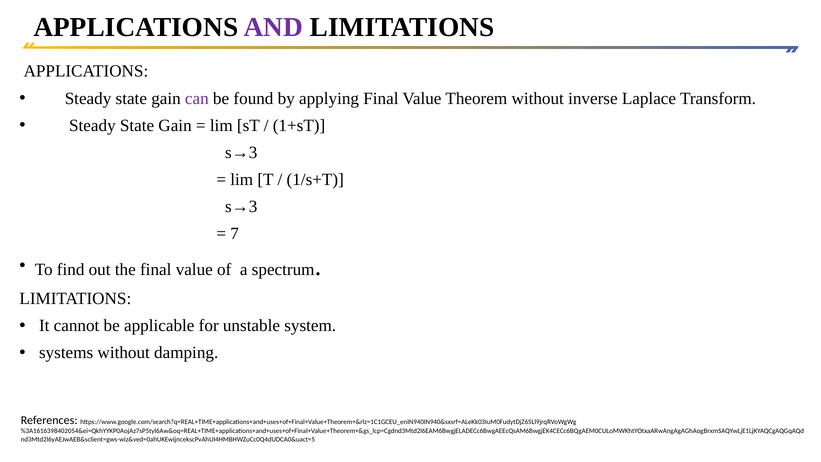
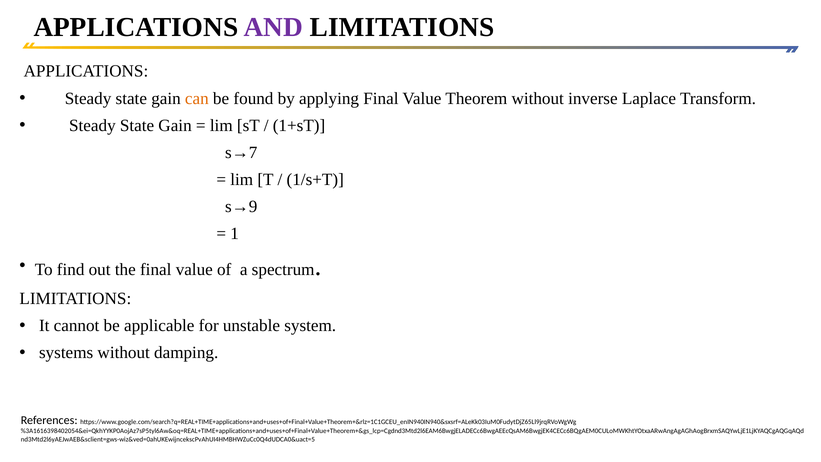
can colour: purple -> orange
s→3 at (241, 152): s→3 -> s→7
s→3 at (241, 206): s→3 -> s→9
7: 7 -> 1
